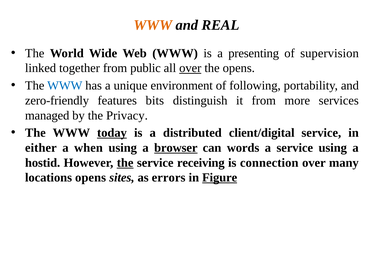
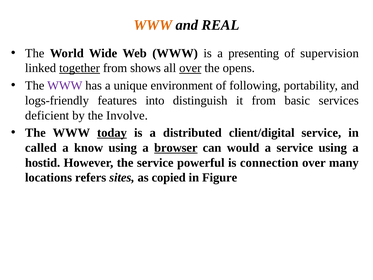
together underline: none -> present
public: public -> shows
WWW at (65, 85) colour: blue -> purple
zero-friendly: zero-friendly -> logs-friendly
bits: bits -> into
more: more -> basic
managed: managed -> deficient
Privacy: Privacy -> Involve
either: either -> called
when: when -> know
words: words -> would
the at (125, 163) underline: present -> none
receiving: receiving -> powerful
locations opens: opens -> refers
errors: errors -> copied
Figure underline: present -> none
